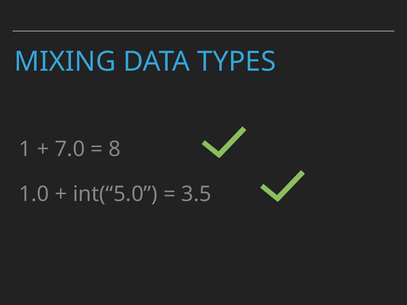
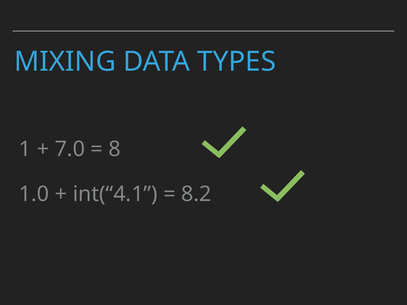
int(“5.0: int(“5.0 -> int(“4.1
3.5: 3.5 -> 8.2
